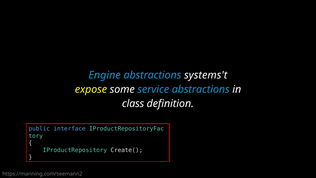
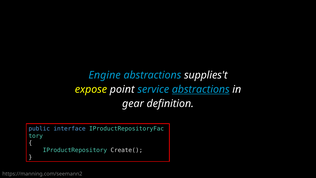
systems't: systems't -> supplies't
some: some -> point
abstractions at (201, 89) underline: none -> present
class: class -> gear
